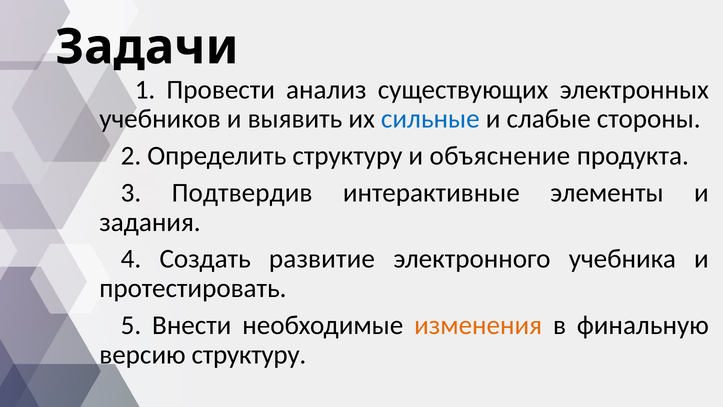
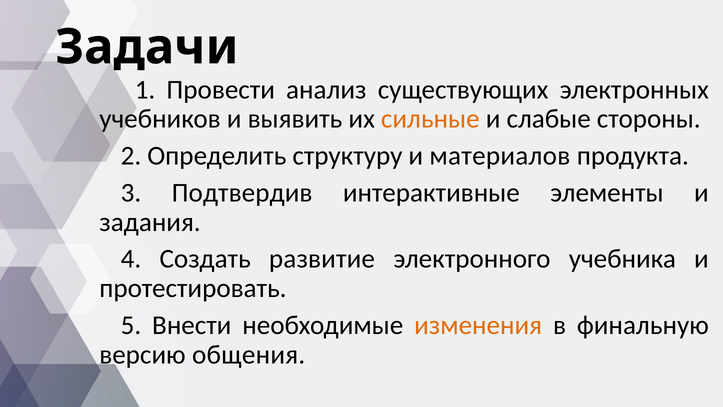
сильные colour: blue -> orange
объяснение: объяснение -> материалов
версию структуру: структуру -> общения
